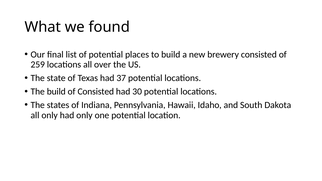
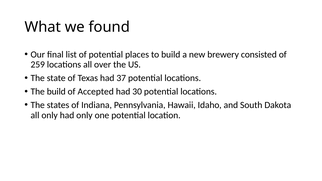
of Consisted: Consisted -> Accepted
